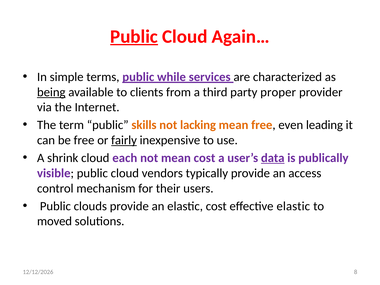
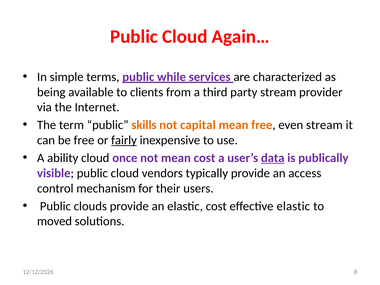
Public at (134, 36) underline: present -> none
being underline: present -> none
party proper: proper -> stream
lacking: lacking -> capital
even leading: leading -> stream
shrink: shrink -> ability
each: each -> once
